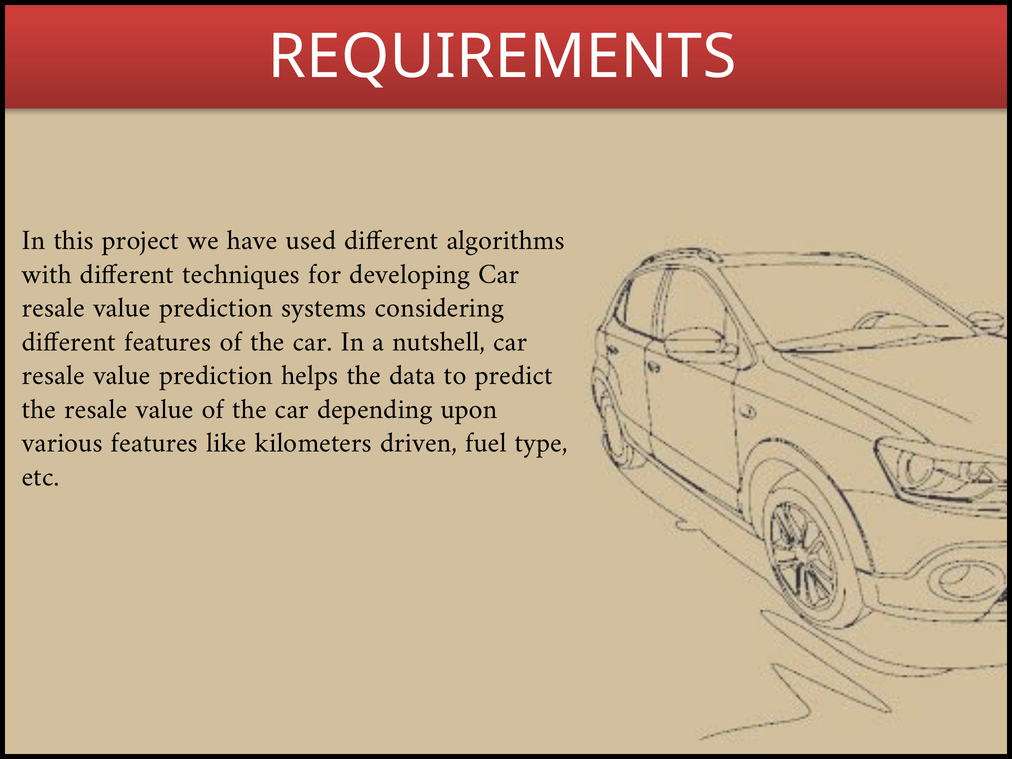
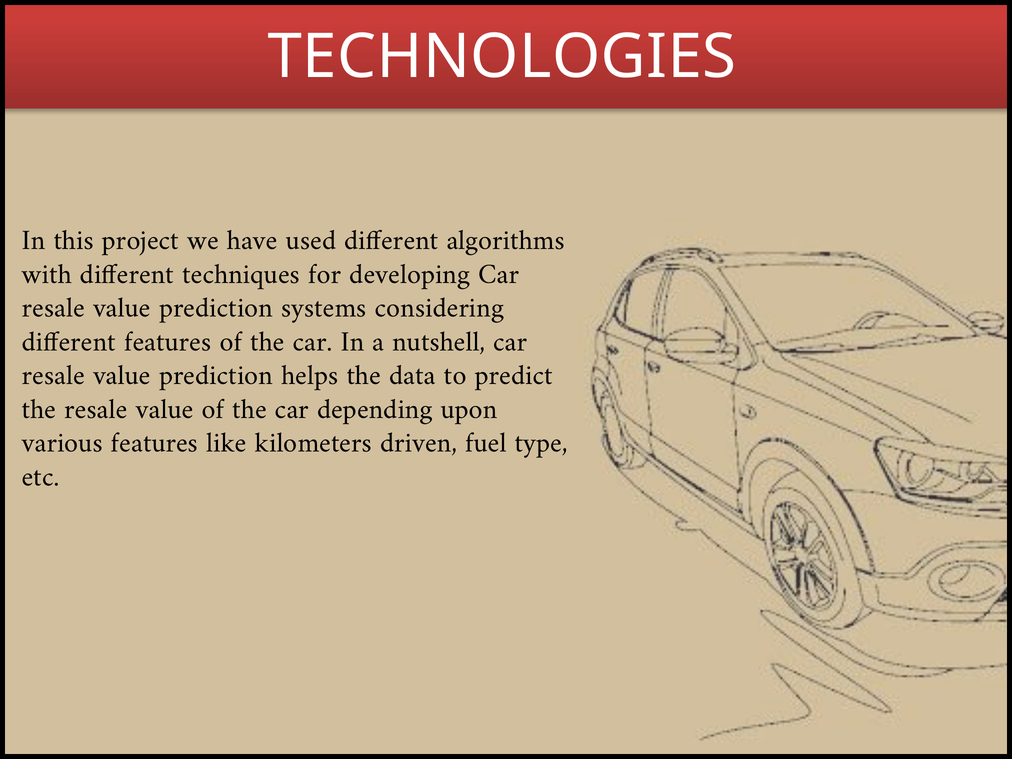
REQUIREMENTS: REQUIREMENTS -> TECHNOLOGIES
